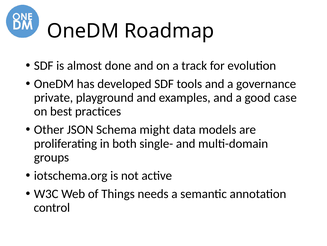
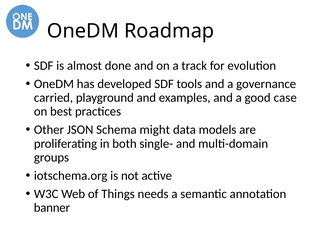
private: private -> carried
control: control -> banner
